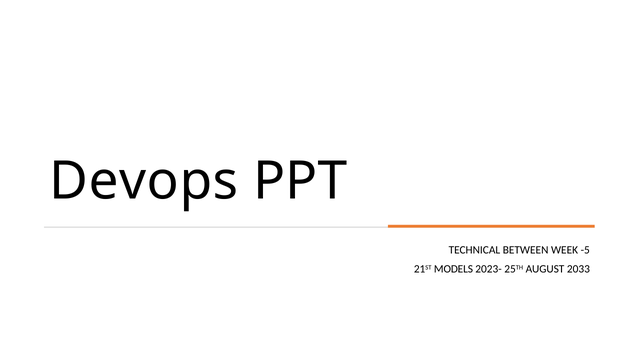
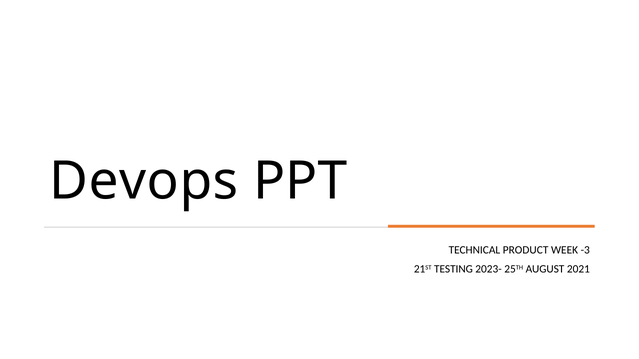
BETWEEN: BETWEEN -> PRODUCT
-5: -5 -> -3
MODELS: MODELS -> TESTING
2033: 2033 -> 2021
